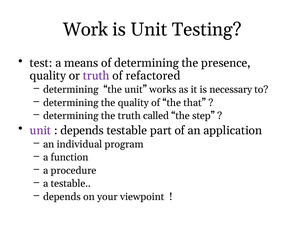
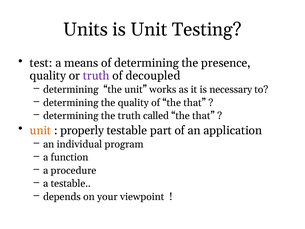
Work: Work -> Units
refactored: refactored -> decoupled
step at (203, 116): step -> that
unit at (40, 130) colour: purple -> orange
depends at (82, 130): depends -> properly
